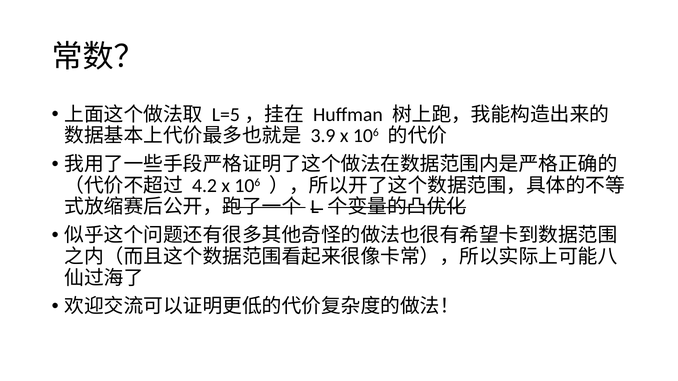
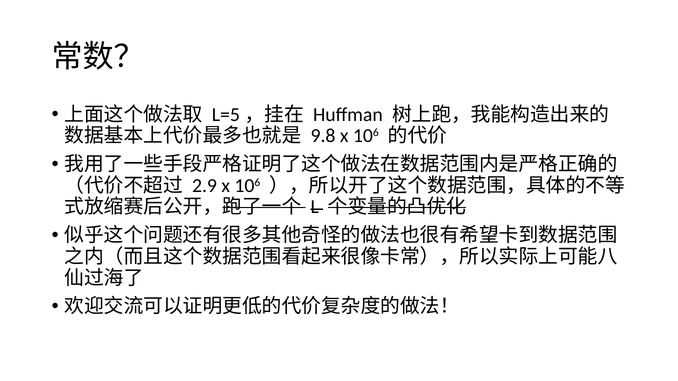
3.9: 3.9 -> 9.8
4.2: 4.2 -> 2.9
